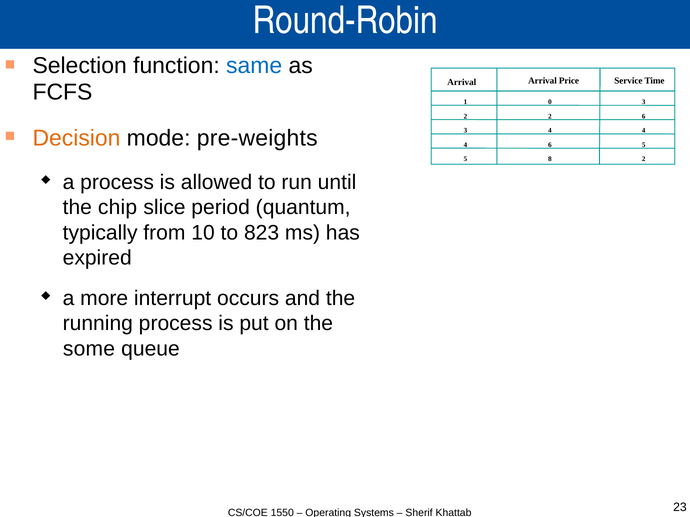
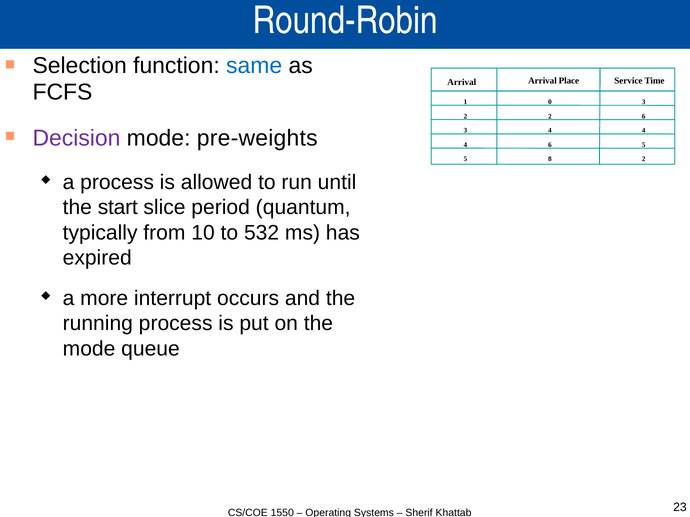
Price: Price -> Place
Decision colour: orange -> purple
chip: chip -> start
823: 823 -> 532
some at (89, 349): some -> mode
